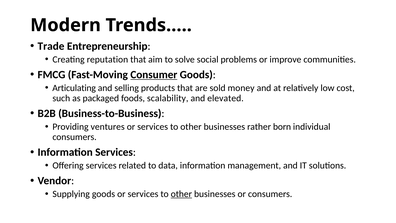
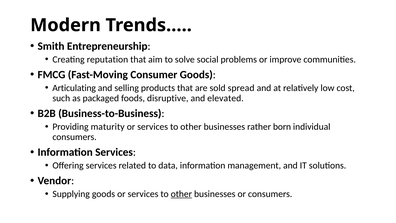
Trade: Trade -> Smith
Consumer underline: present -> none
money: money -> spread
scalability: scalability -> disruptive
ventures: ventures -> maturity
